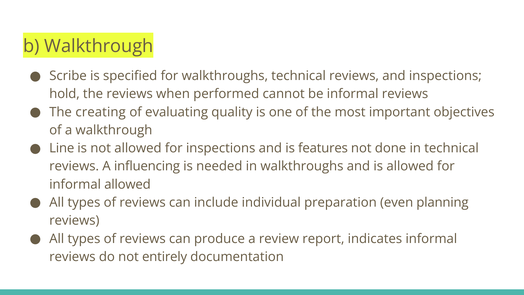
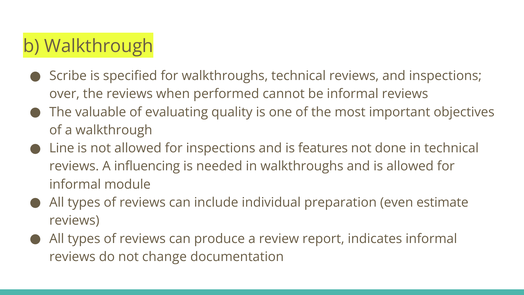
hold: hold -> over
creating: creating -> valuable
informal allowed: allowed -> module
planning: planning -> estimate
entirely: entirely -> change
